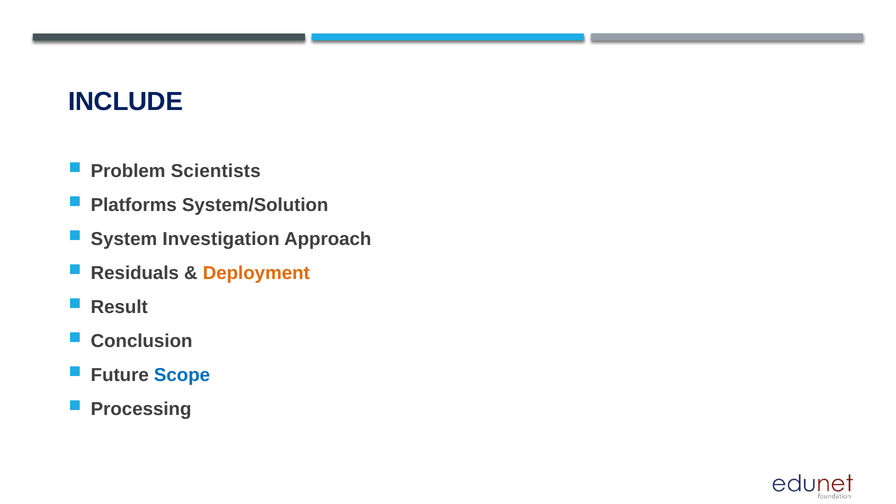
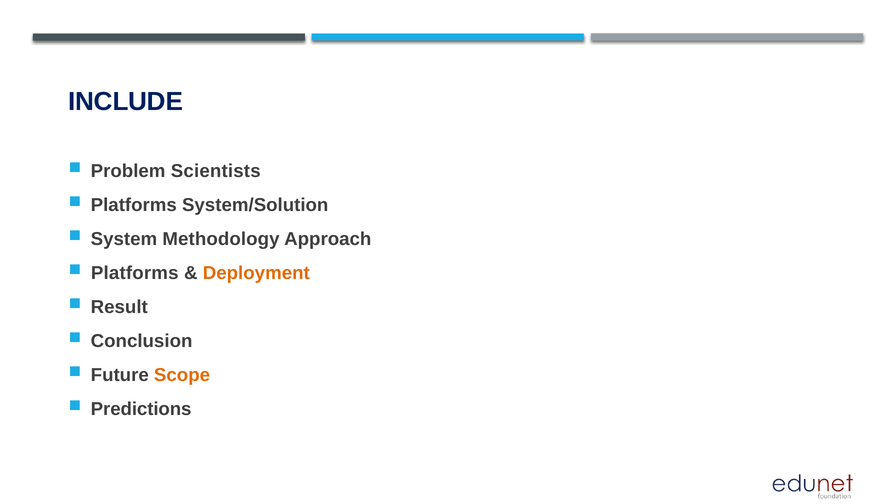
Investigation: Investigation -> Methodology
Residuals at (135, 273): Residuals -> Platforms
Scope colour: blue -> orange
Processing: Processing -> Predictions
